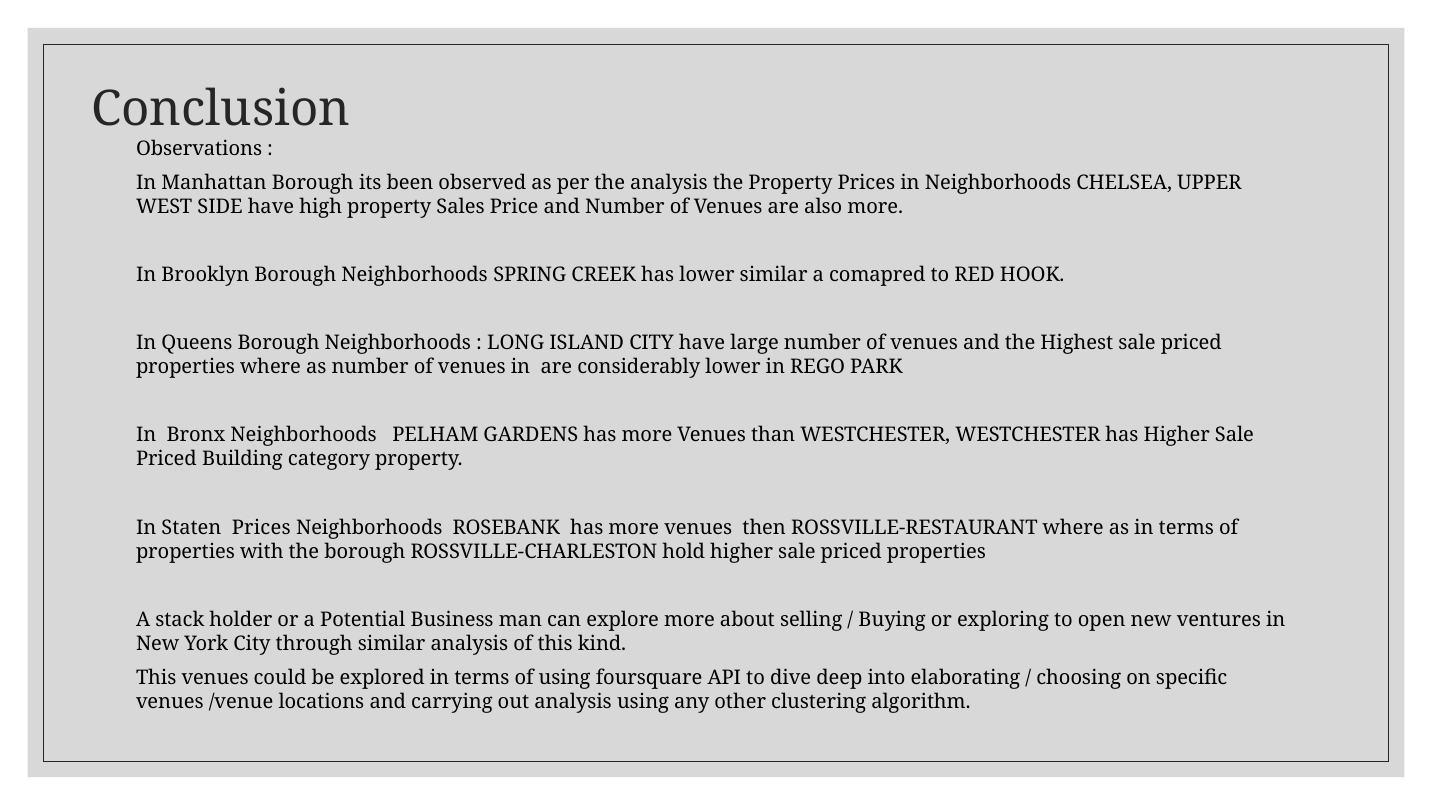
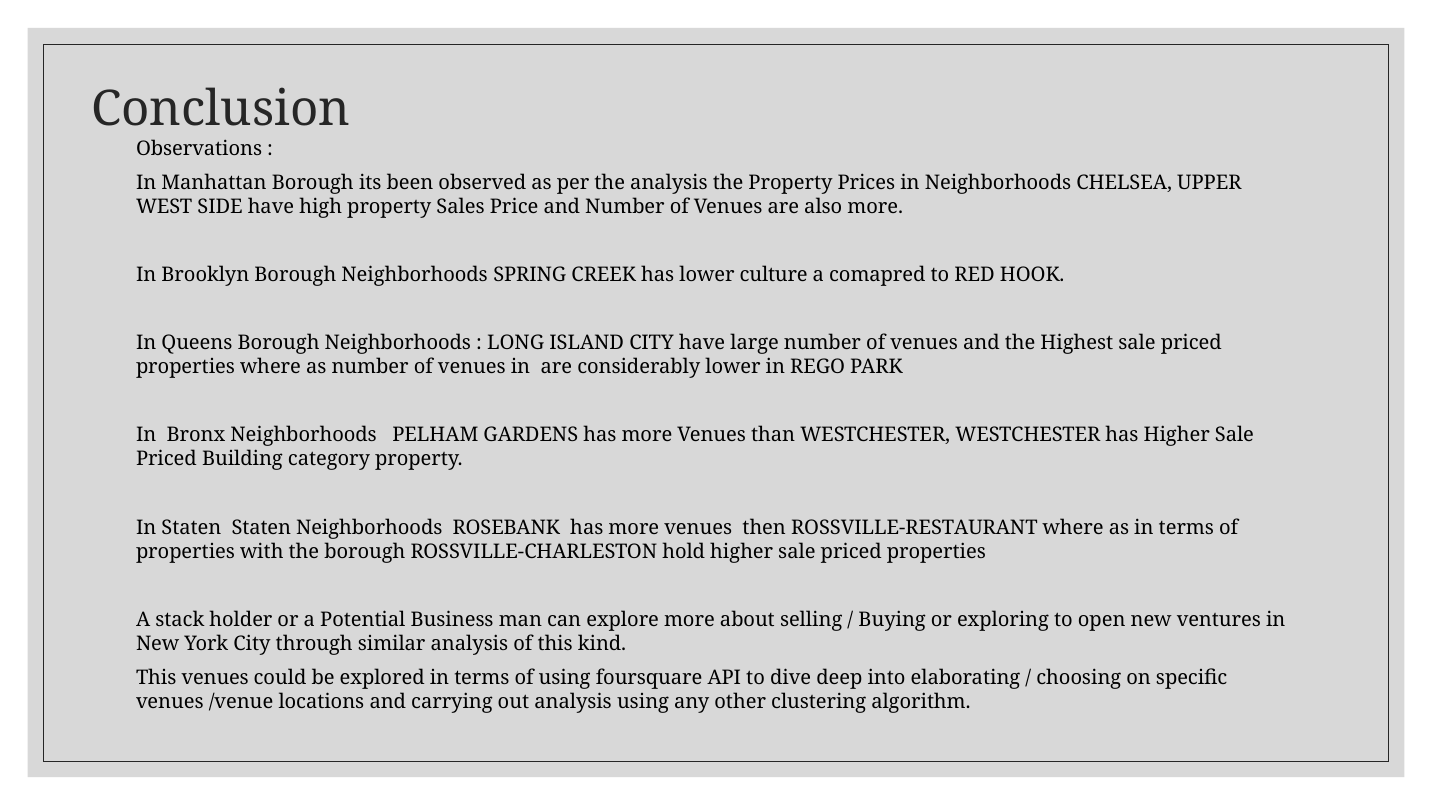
lower similar: similar -> culture
Staten Prices: Prices -> Staten
